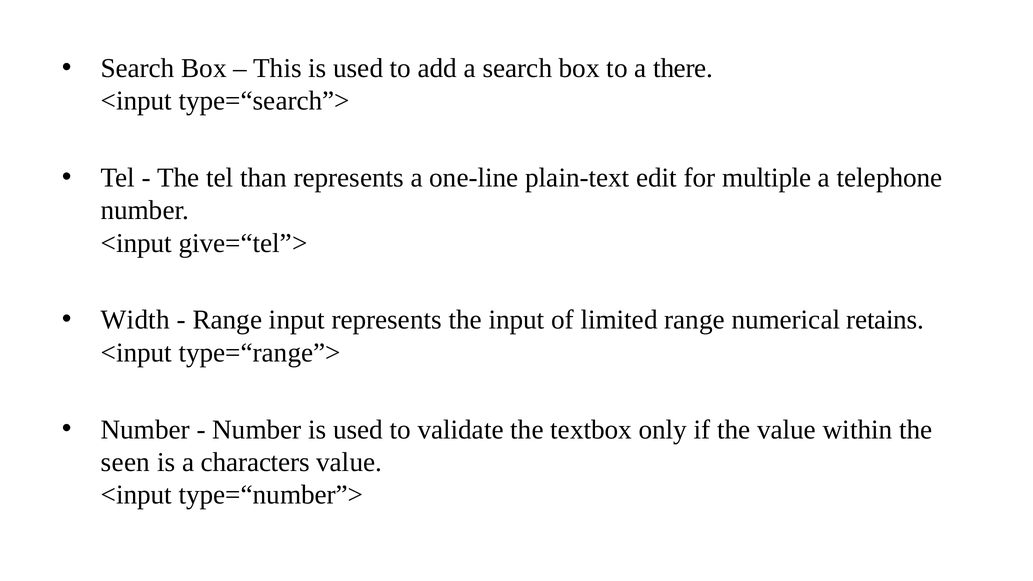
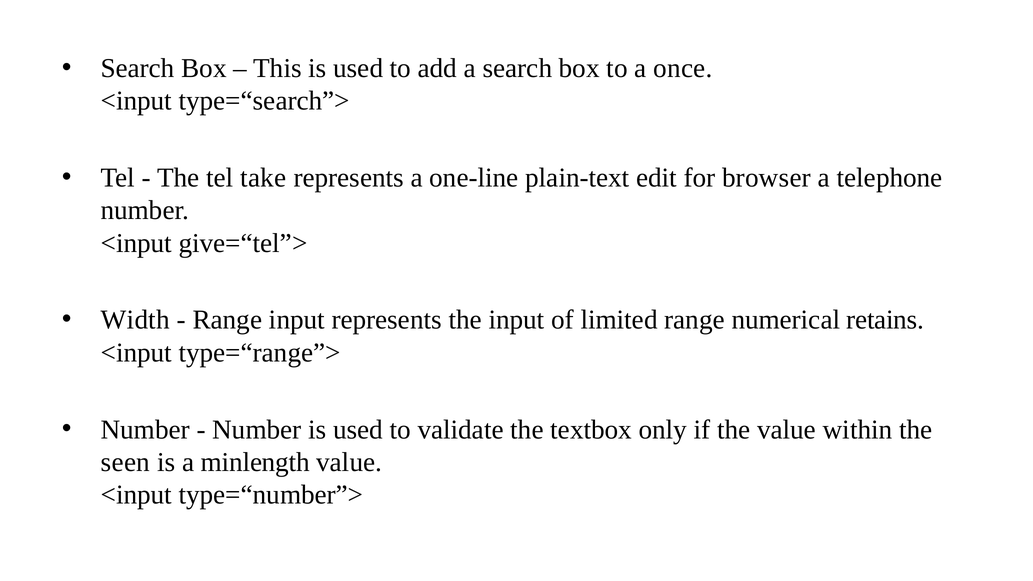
there: there -> once
than: than -> take
multiple: multiple -> browser
characters: characters -> minlength
